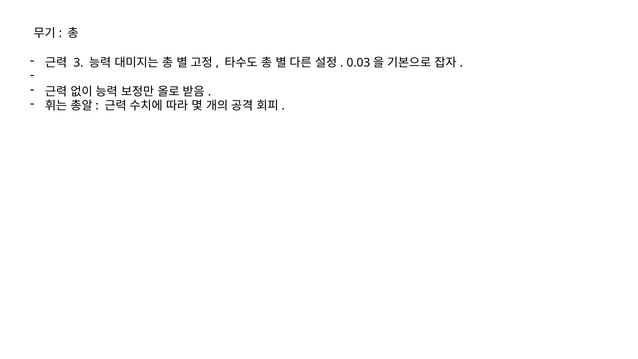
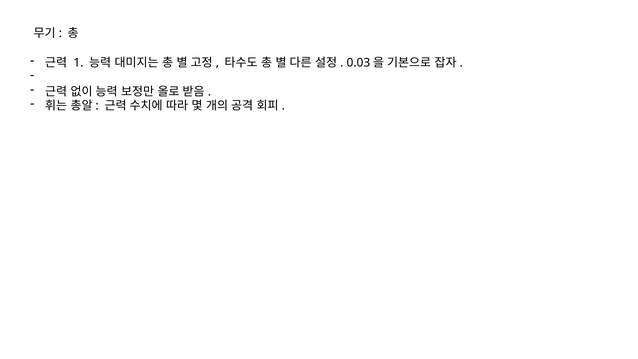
3: 3 -> 1
